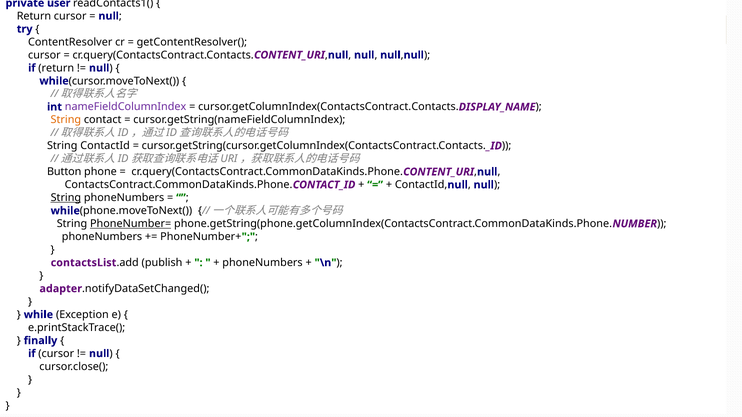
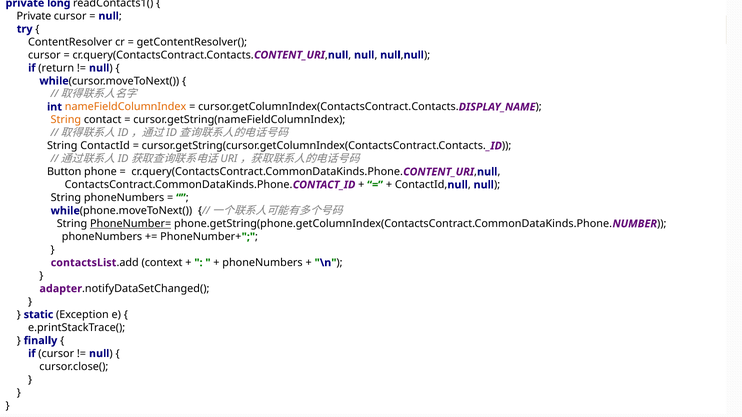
user: user -> long
Return at (34, 16): Return -> Private
nameFieldColumnIndex colour: purple -> orange
String at (66, 198) underline: present -> none
publish: publish -> context
while: while -> static
